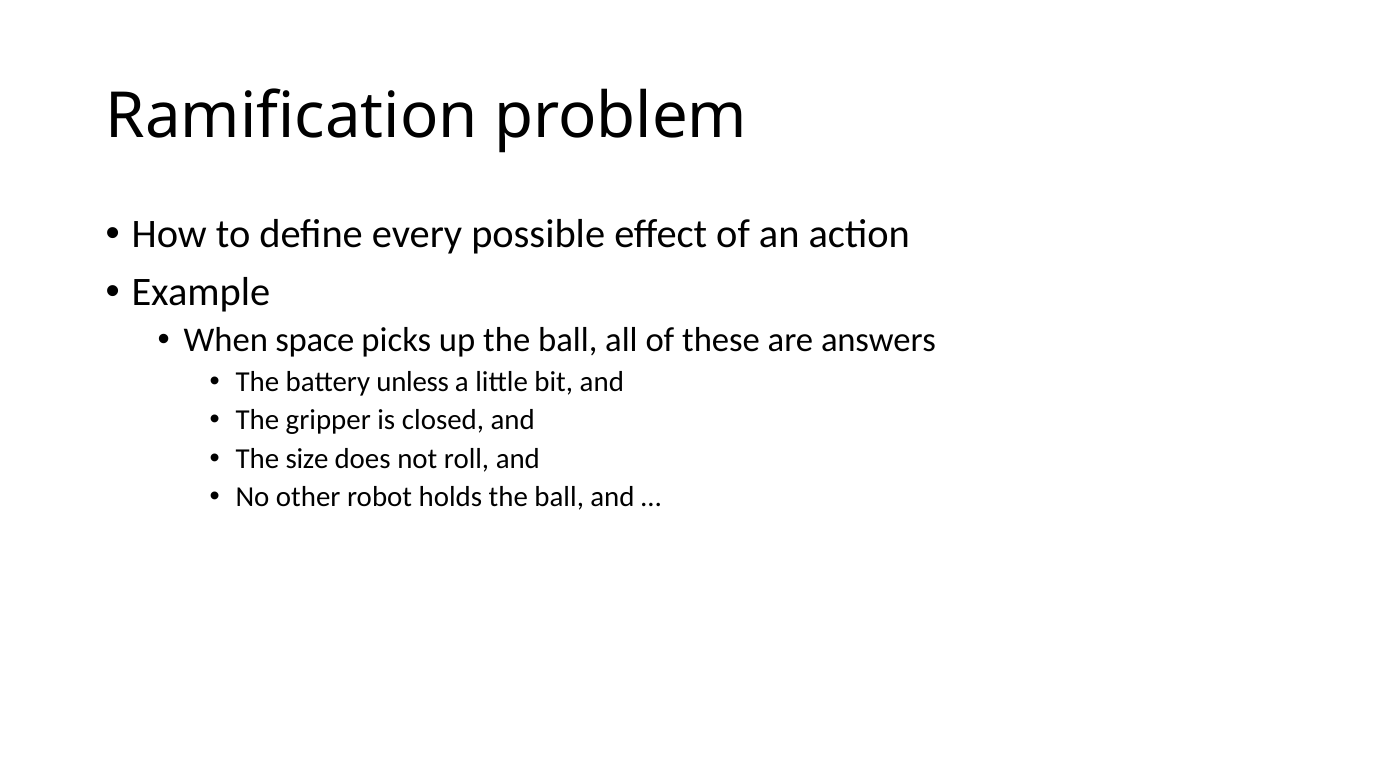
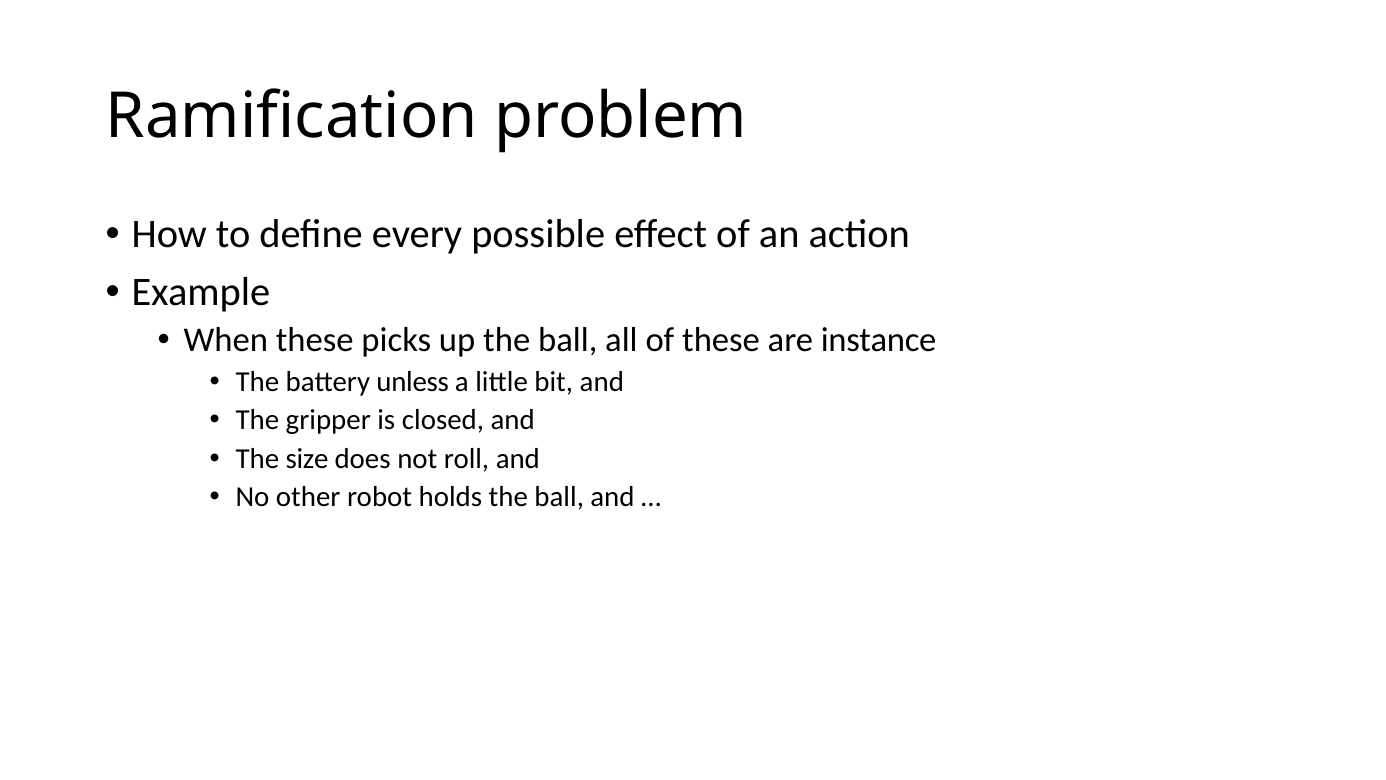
When space: space -> these
answers: answers -> instance
